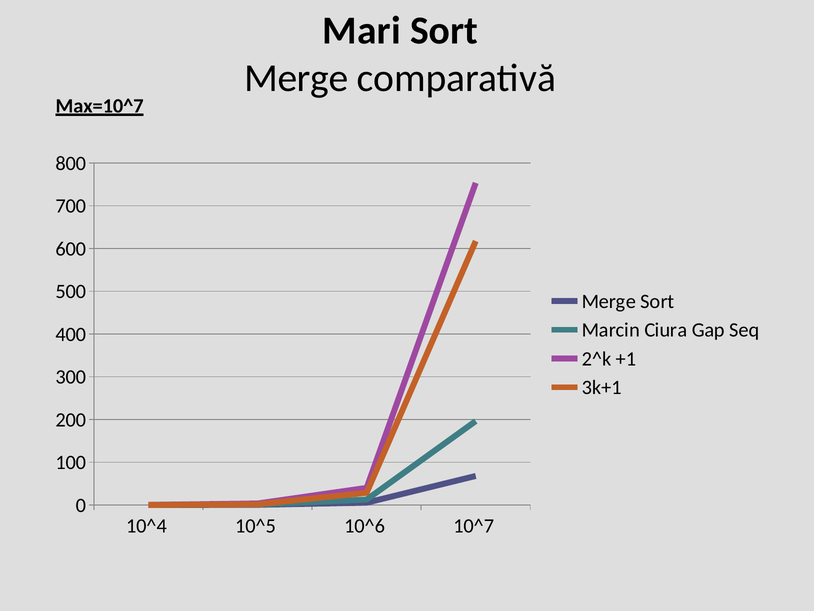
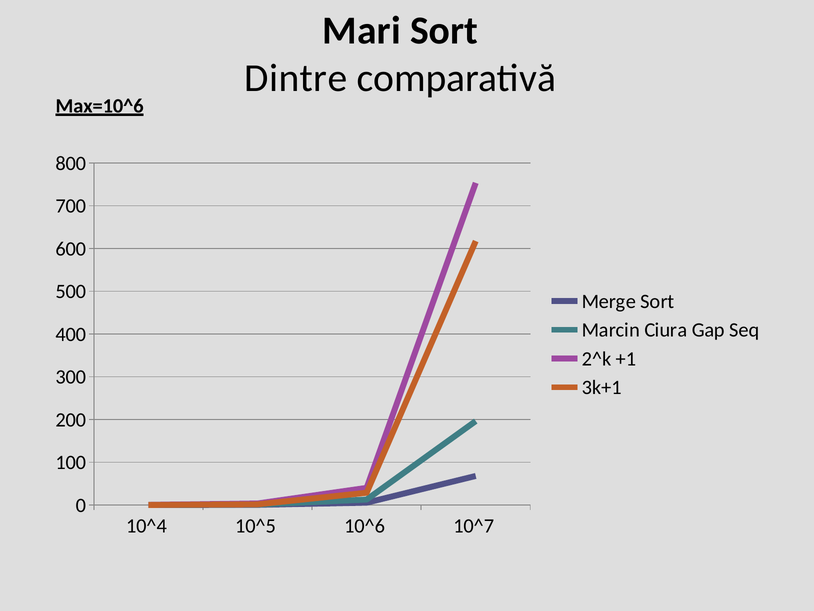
Merge at (296, 78): Merge -> Dintre
Max=10^7: Max=10^7 -> Max=10^6
